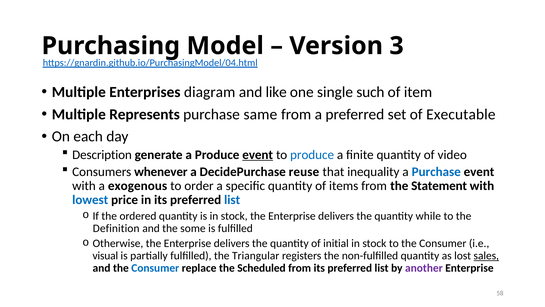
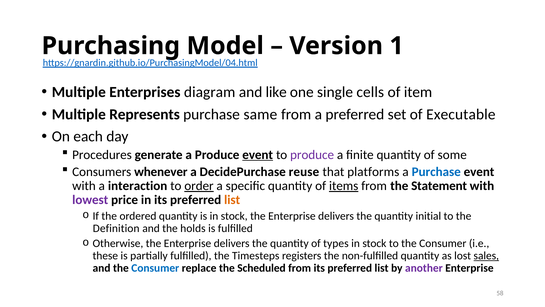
3: 3 -> 1
such: such -> cells
Description: Description -> Procedures
produce at (312, 155) colour: blue -> purple
video: video -> some
inequality: inequality -> platforms
exogenous: exogenous -> interaction
order underline: none -> present
items underline: none -> present
lowest colour: blue -> purple
list at (232, 200) colour: blue -> orange
while: while -> initial
some: some -> holds
initial: initial -> types
visual: visual -> these
Triangular: Triangular -> Timesteps
